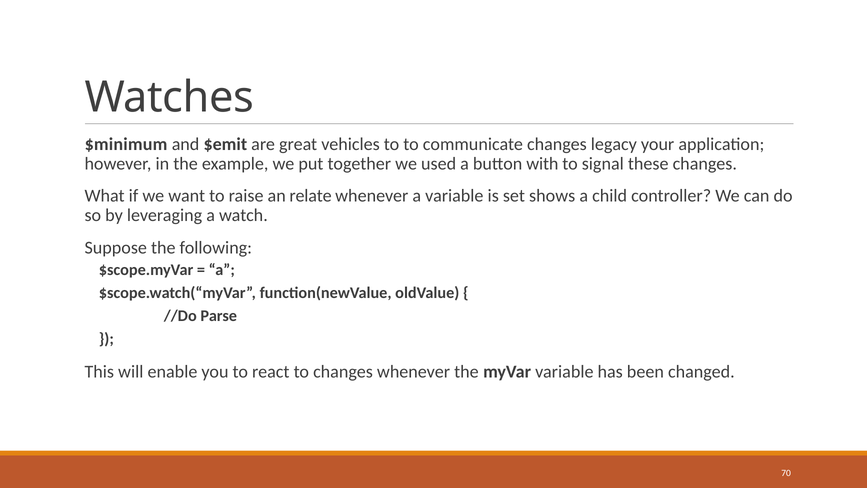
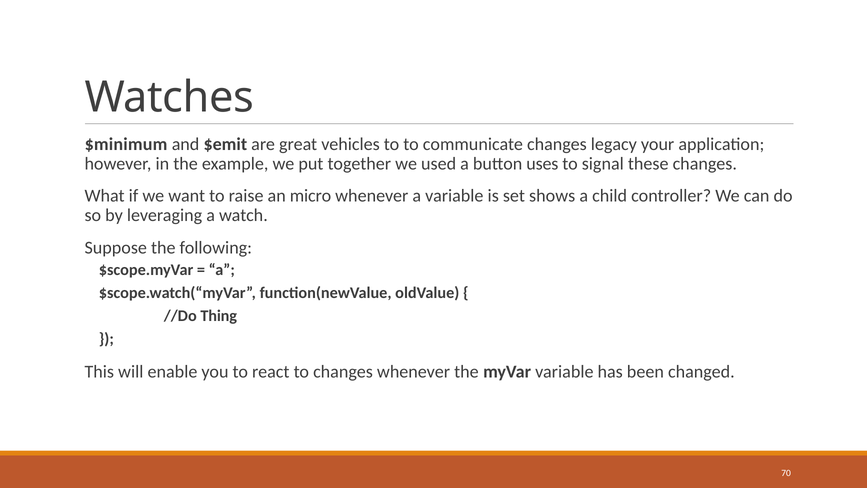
with: with -> uses
relate: relate -> micro
Parse: Parse -> Thing
